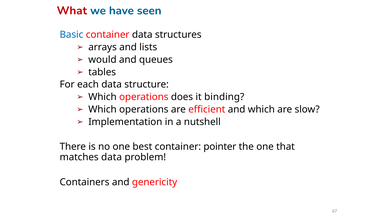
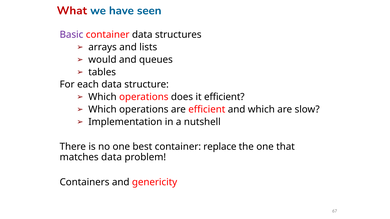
Basic colour: blue -> purple
it binding: binding -> efficient
pointer: pointer -> replace
